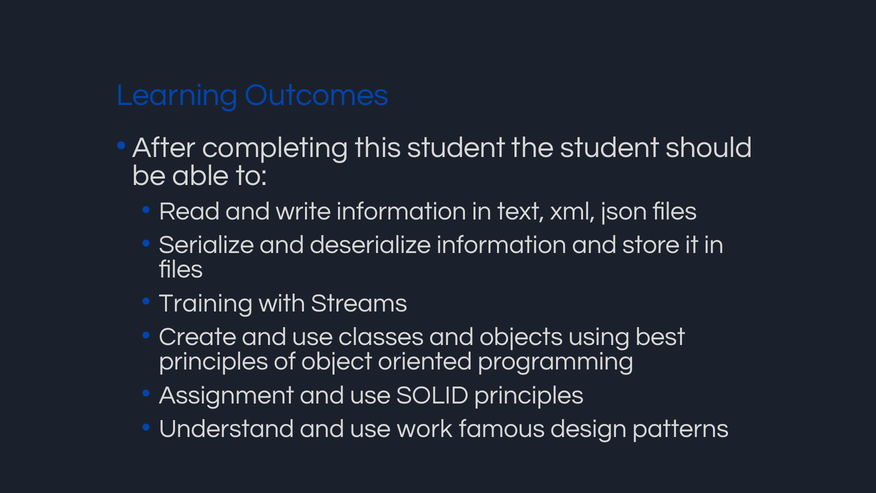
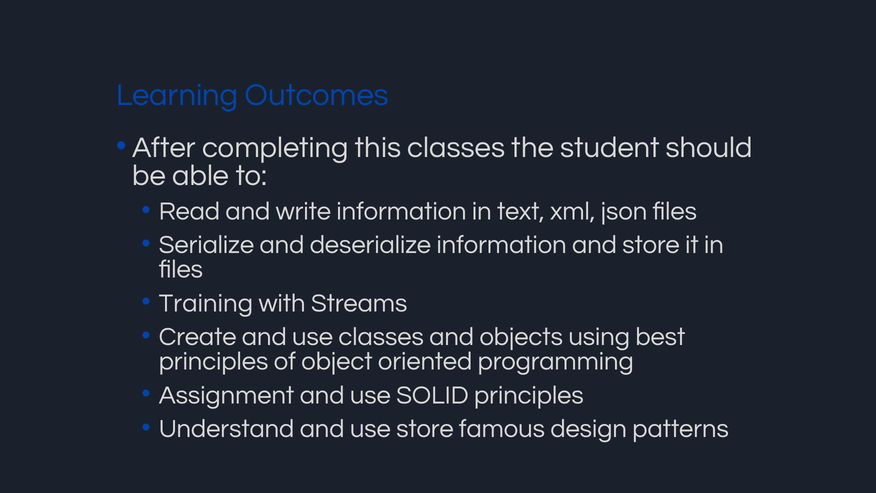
this student: student -> classes
use work: work -> store
